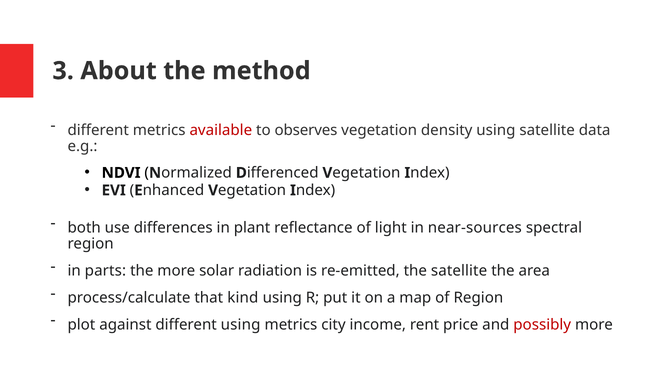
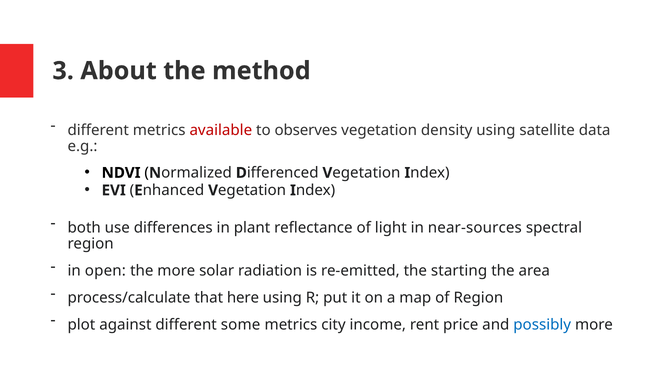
parts: parts -> open
the satellite: satellite -> starting
kind: kind -> here
different using: using -> some
possibly colour: red -> blue
